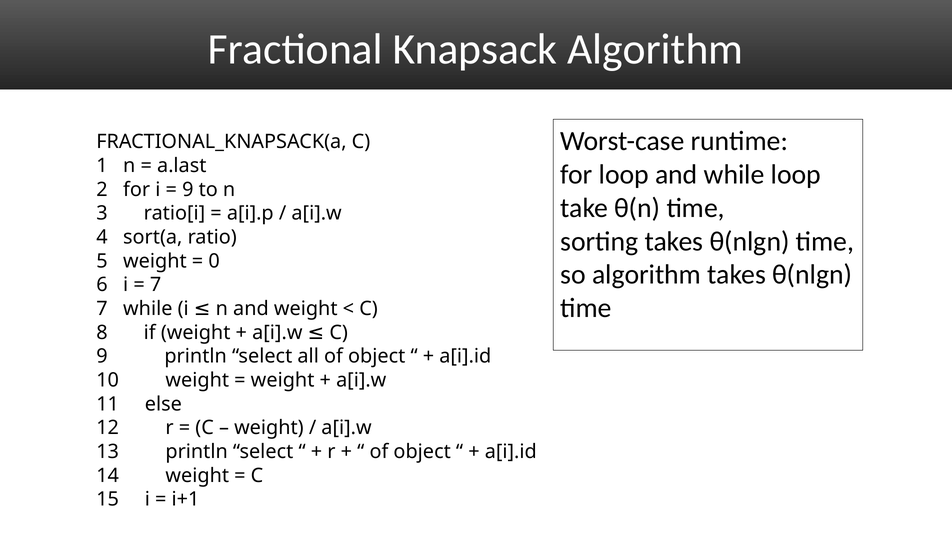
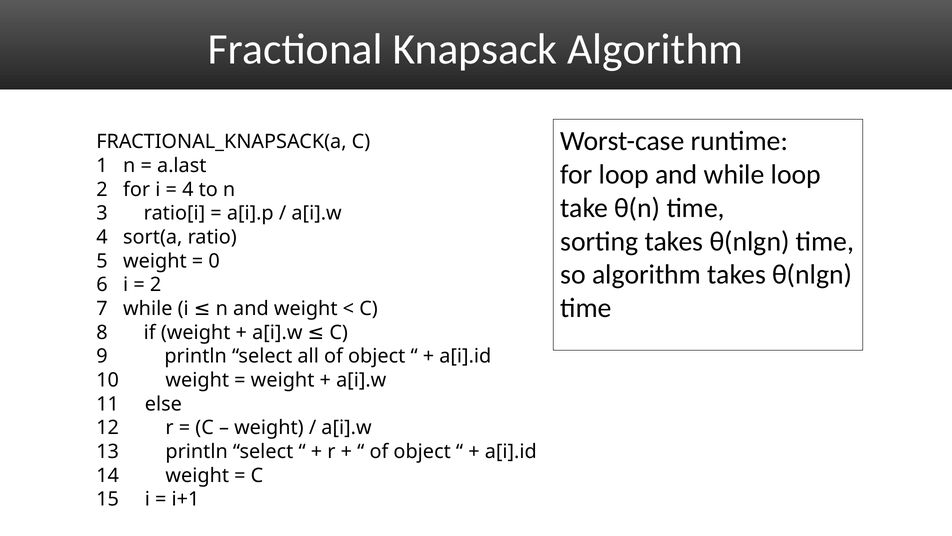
9 at (188, 189): 9 -> 4
7 at (156, 285): 7 -> 2
